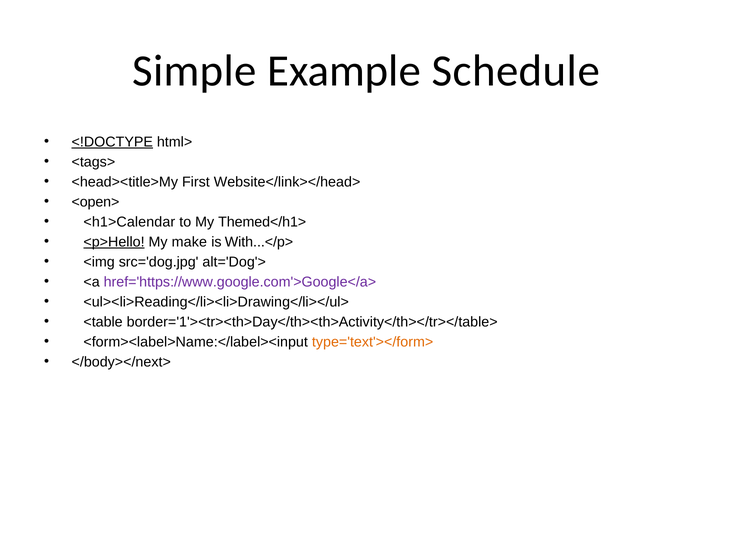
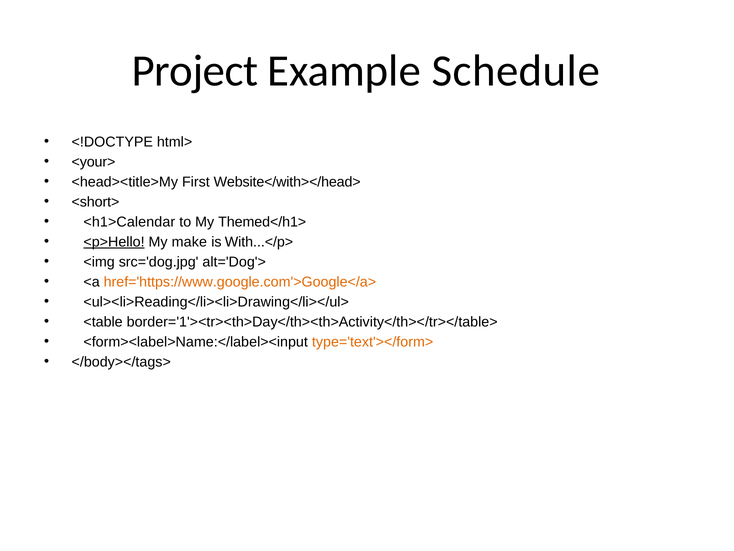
Simple: Simple -> Project
<!DOCTYPE underline: present -> none
<tags>: <tags> -> <your>
Website</link></head>: Website</link></head> -> Website</with></head>
<open>: <open> -> <short>
href='https://www.google.com'>Google</a> colour: purple -> orange
</body></next>: </body></next> -> </body></tags>
